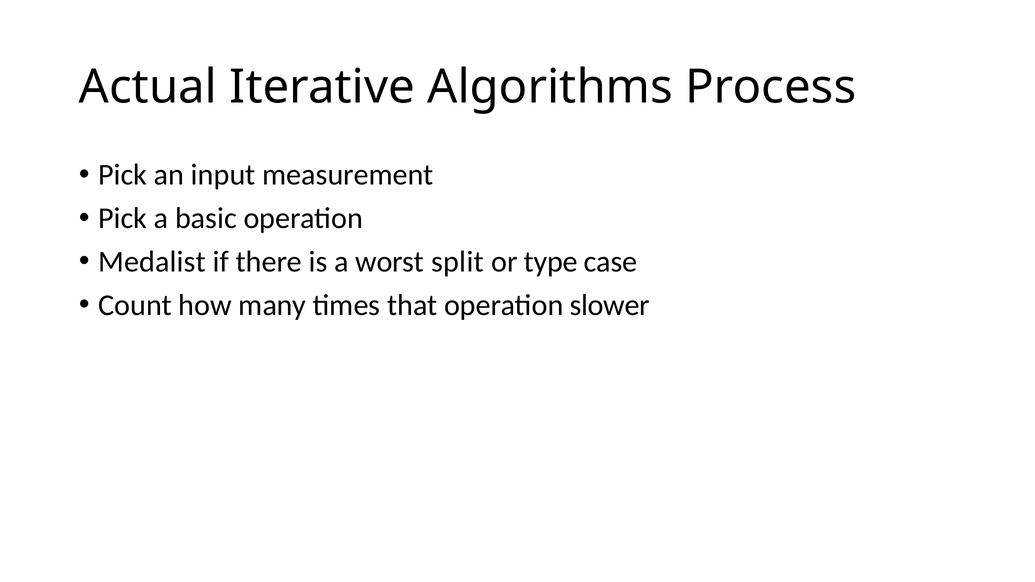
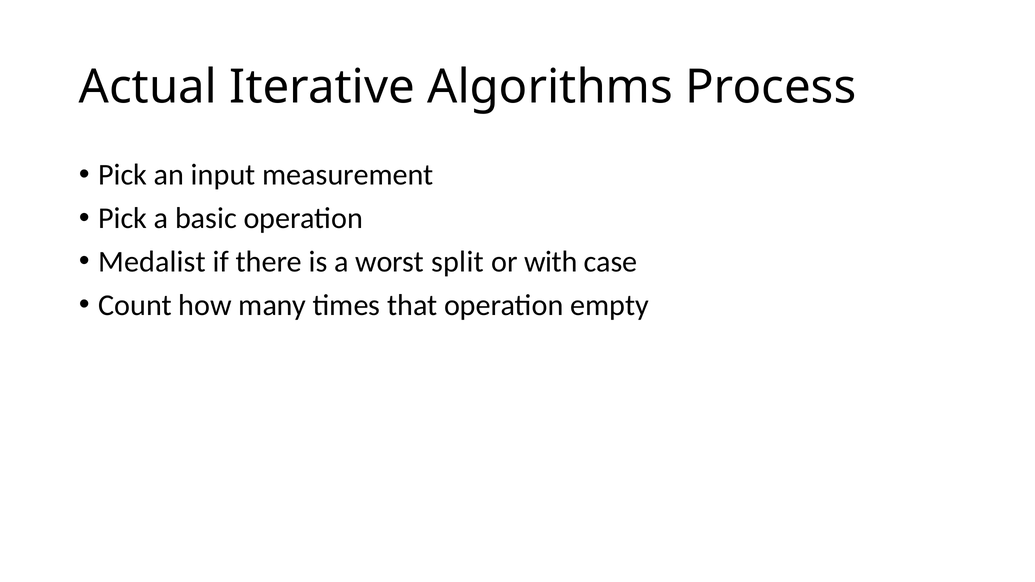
type: type -> with
slower: slower -> empty
